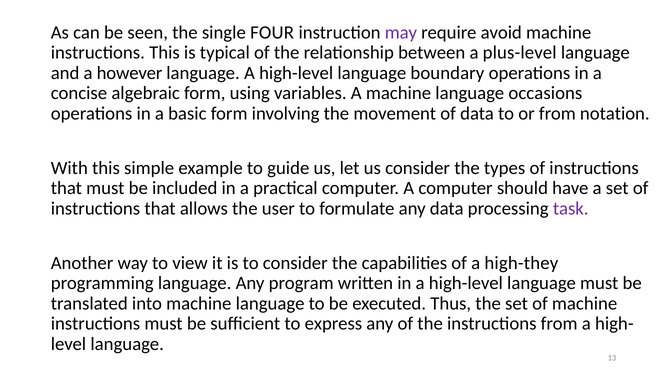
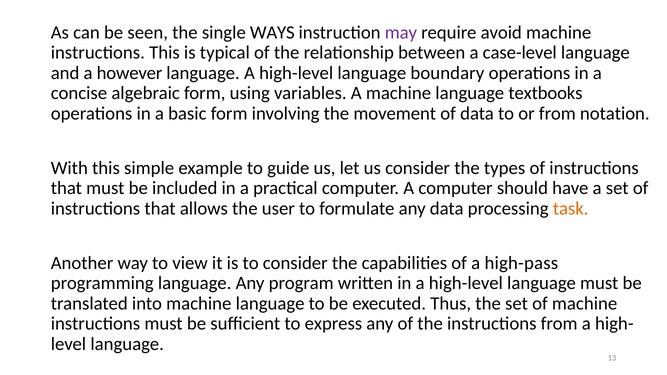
FOUR: FOUR -> WAYS
plus-level: plus-level -> case-level
occasions: occasions -> textbooks
task colour: purple -> orange
high-they: high-they -> high-pass
